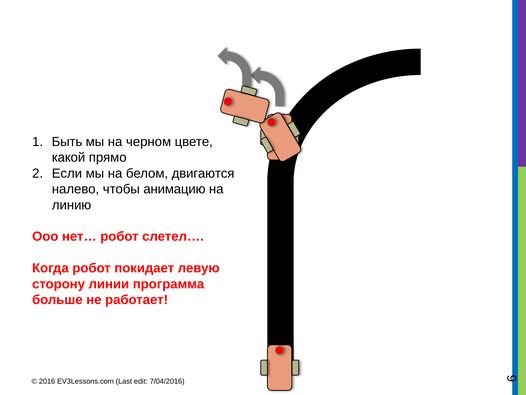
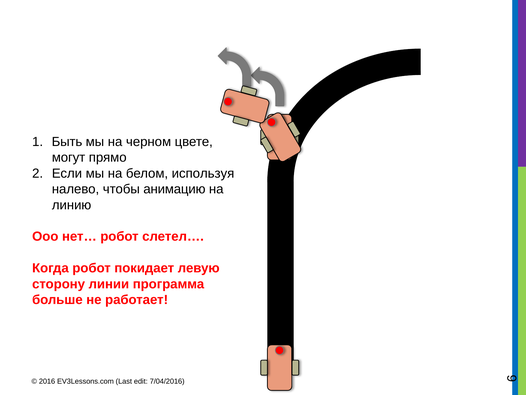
какой: какой -> могут
двигаются: двигаются -> используя
